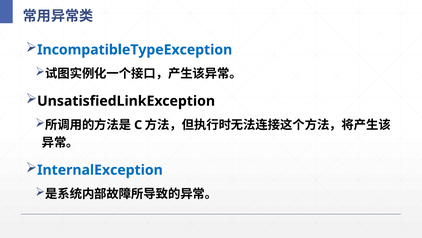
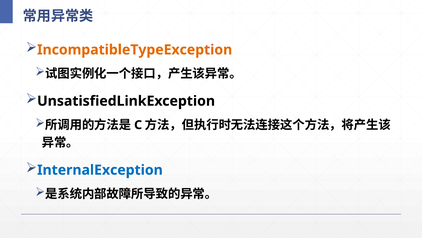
IncompatibleTypeException colour: blue -> orange
